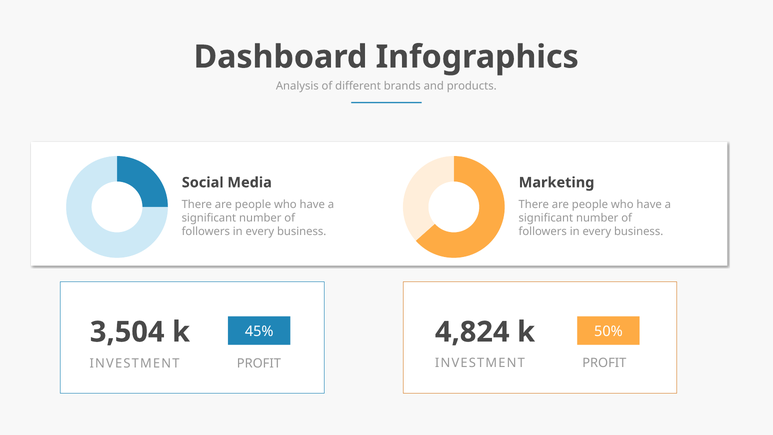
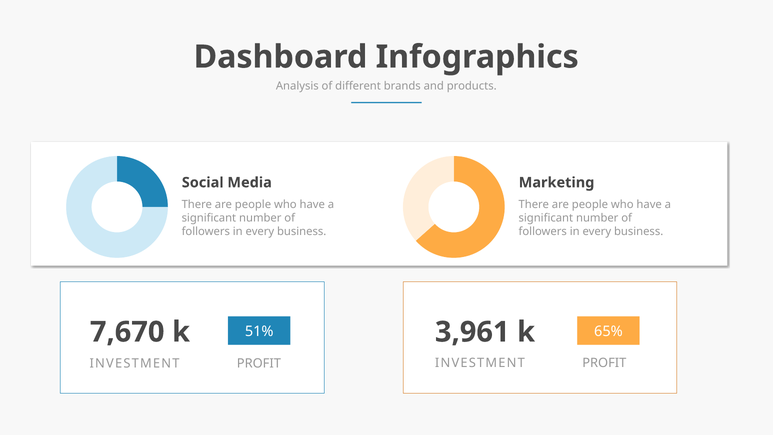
3,504: 3,504 -> 7,670
4,824: 4,824 -> 3,961
45%: 45% -> 51%
50%: 50% -> 65%
